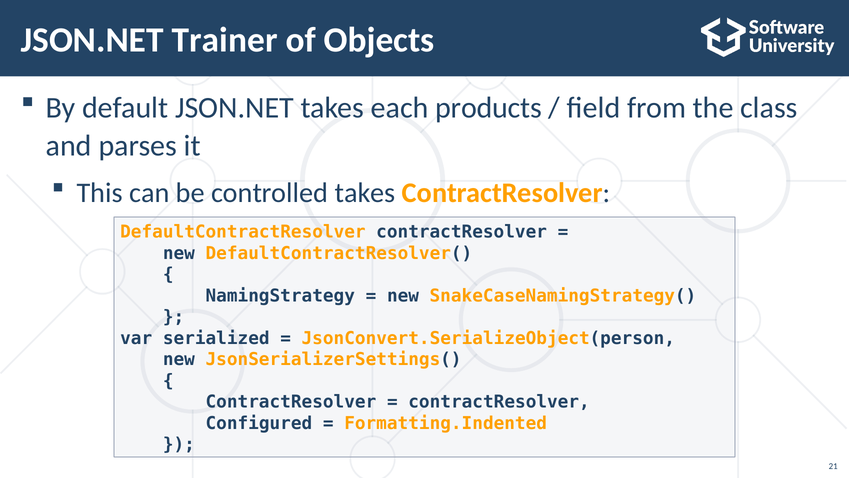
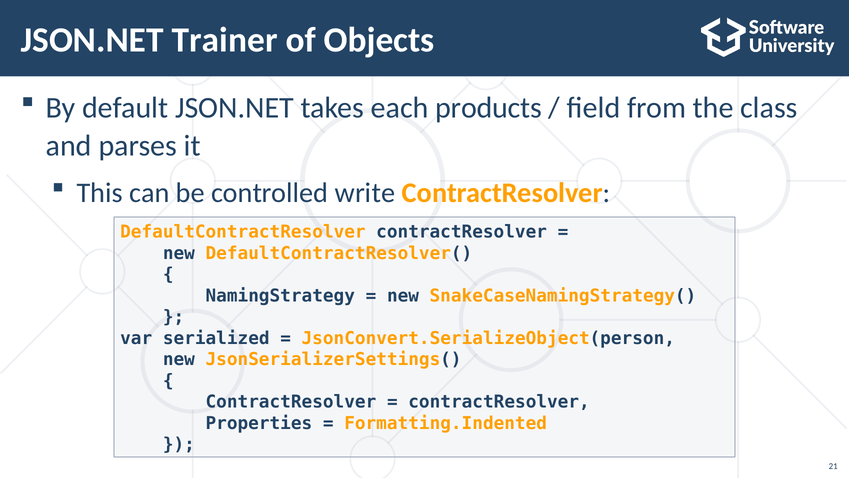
controlled takes: takes -> write
Configured: Configured -> Properties
